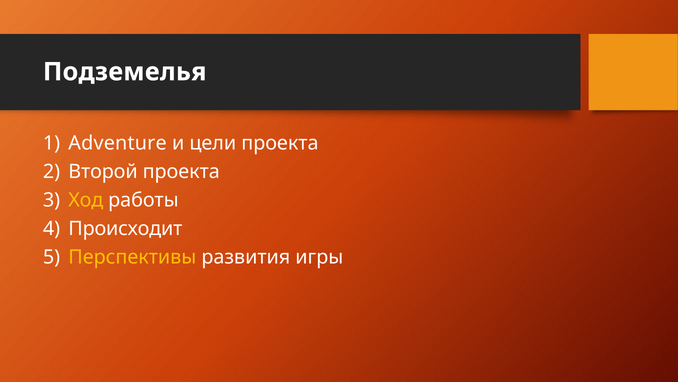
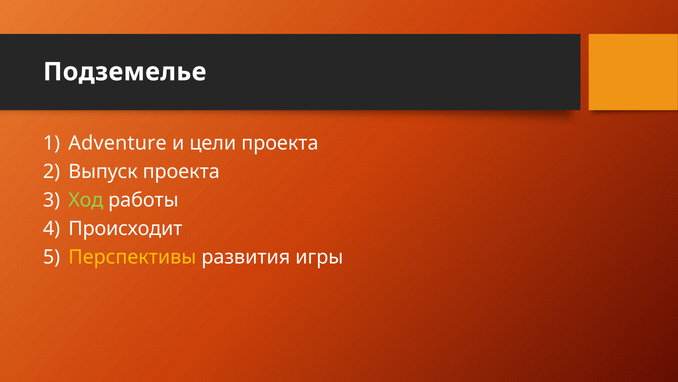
Подземелья: Подземелья -> Подземелье
Второй: Второй -> Выпуск
Ход colour: yellow -> light green
